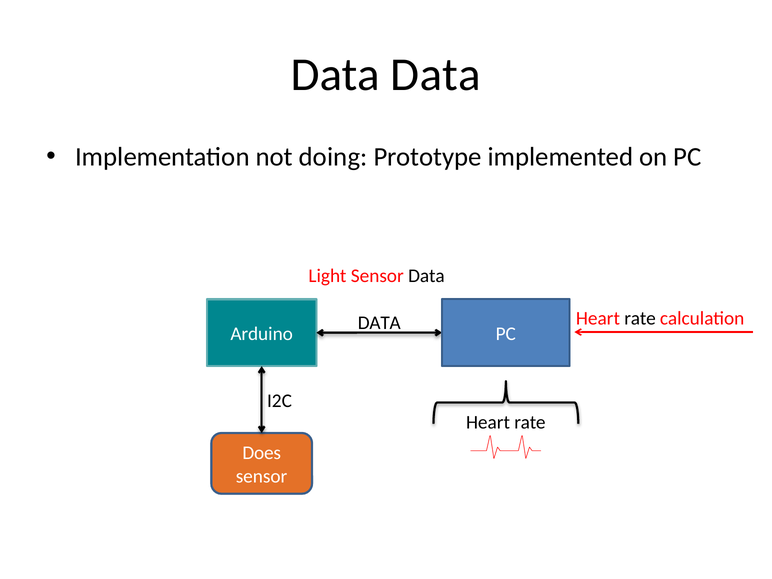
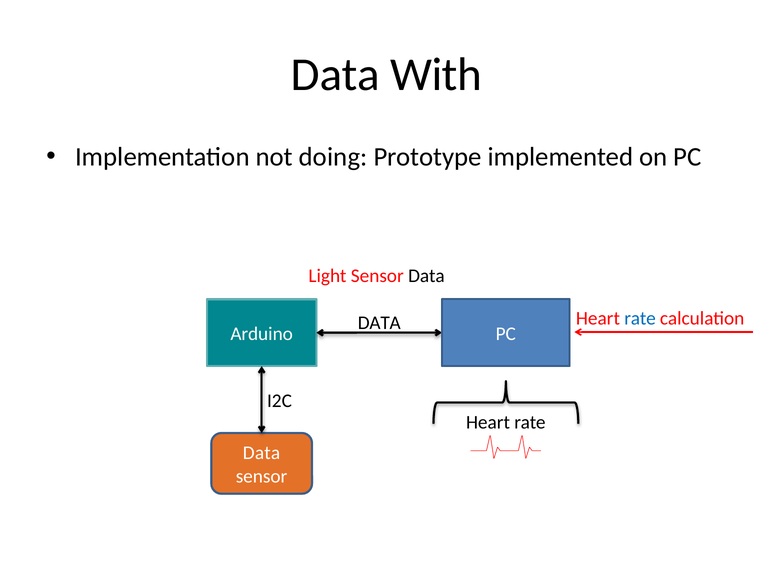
Data Data: Data -> With
rate at (640, 318) colour: black -> blue
Does at (262, 453): Does -> Data
